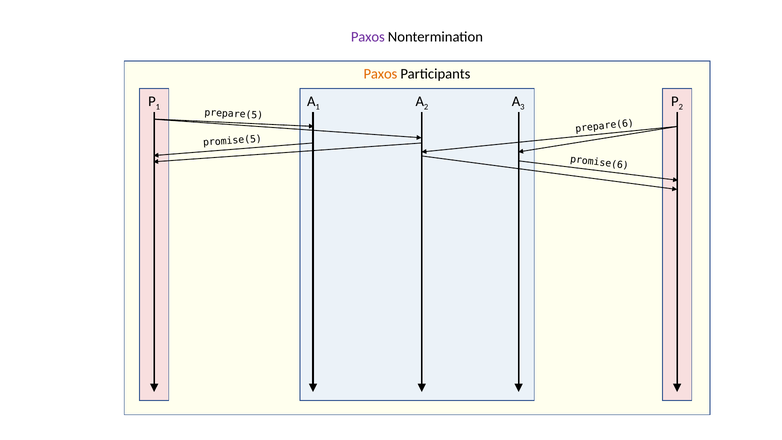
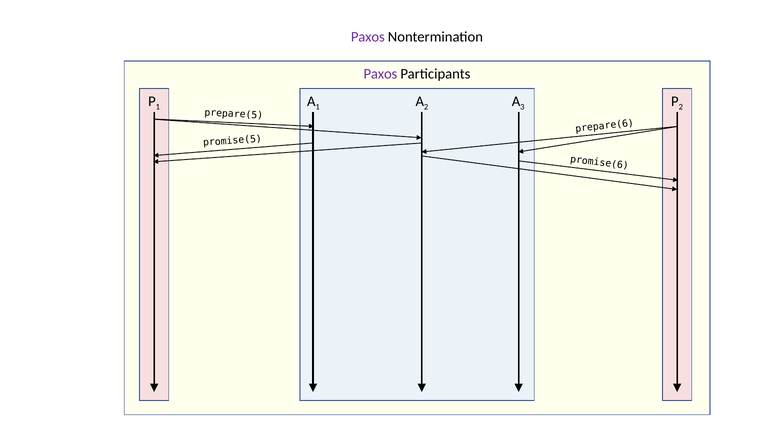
Paxos at (380, 74) colour: orange -> purple
